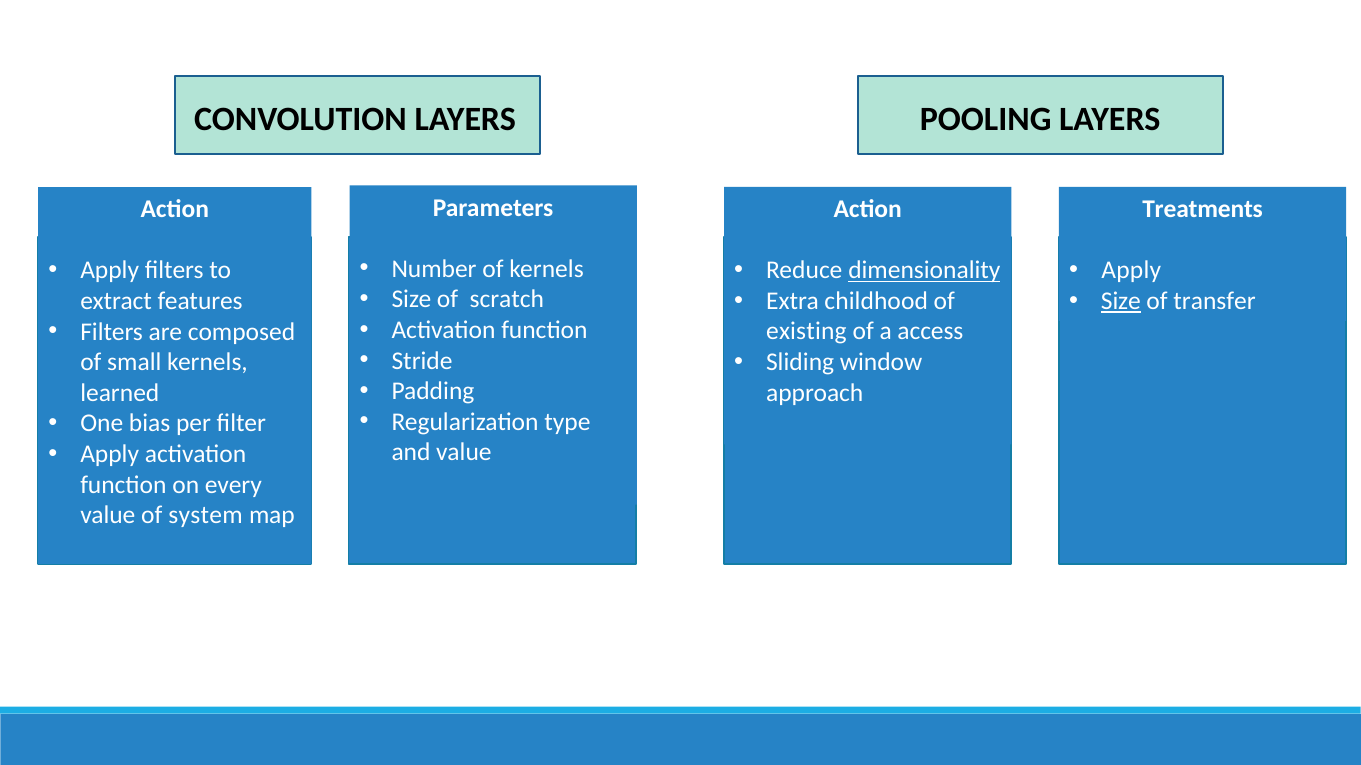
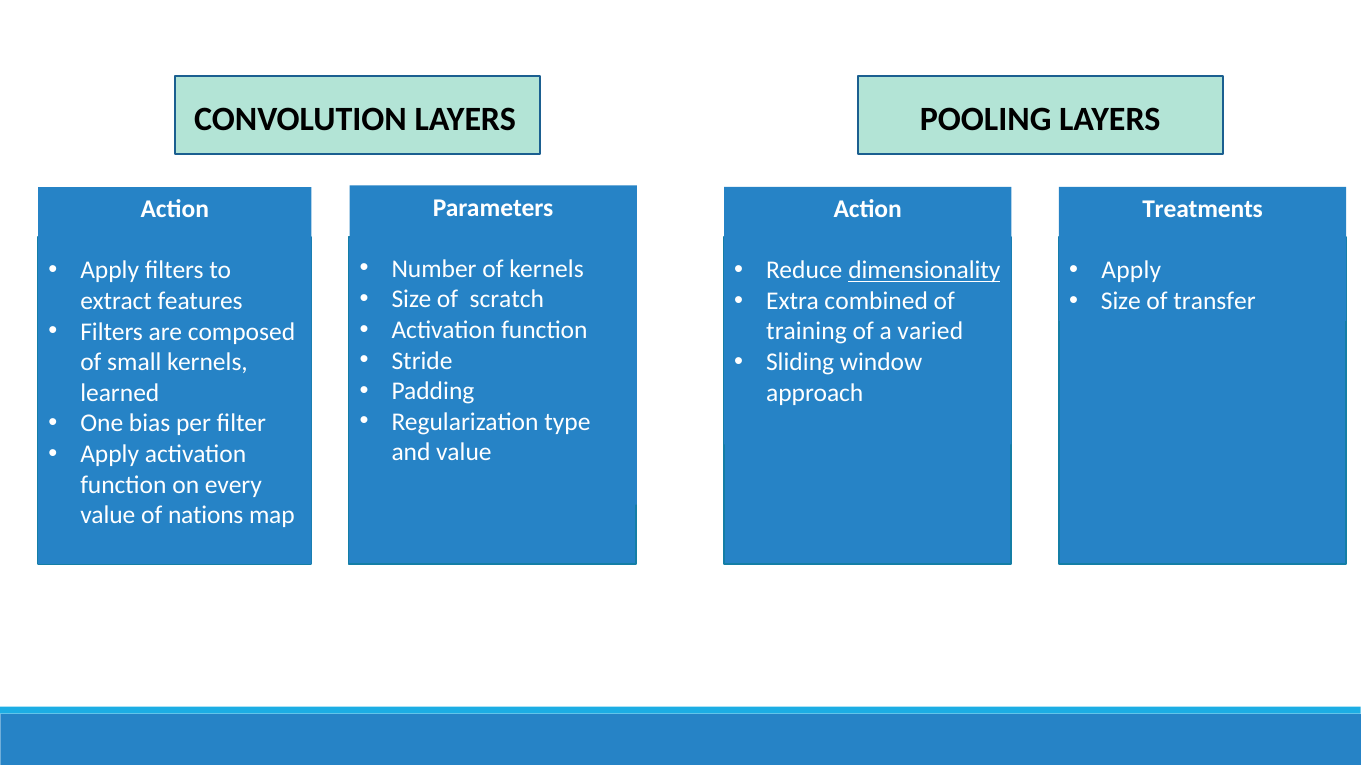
childhood: childhood -> combined
Size at (1121, 301) underline: present -> none
existing: existing -> training
access: access -> varied
system: system -> nations
